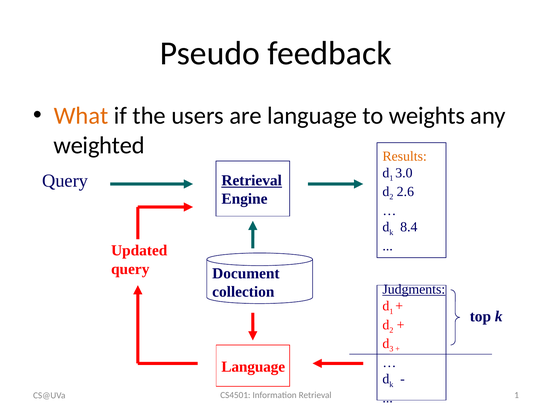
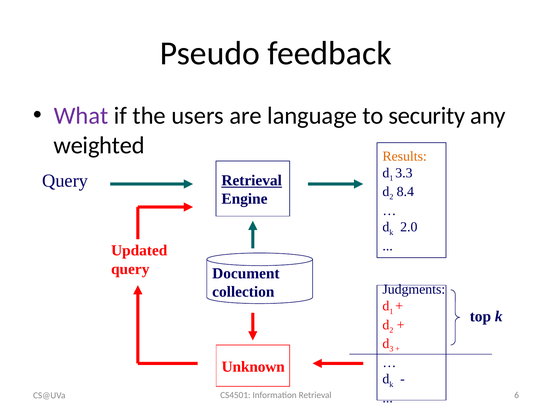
What colour: orange -> purple
weights: weights -> security
3.0: 3.0 -> 3.3
2.6: 2.6 -> 8.4
8.4: 8.4 -> 2.0
Judgments underline: present -> none
Language at (253, 367): Language -> Unknown
Retrieval 1: 1 -> 6
